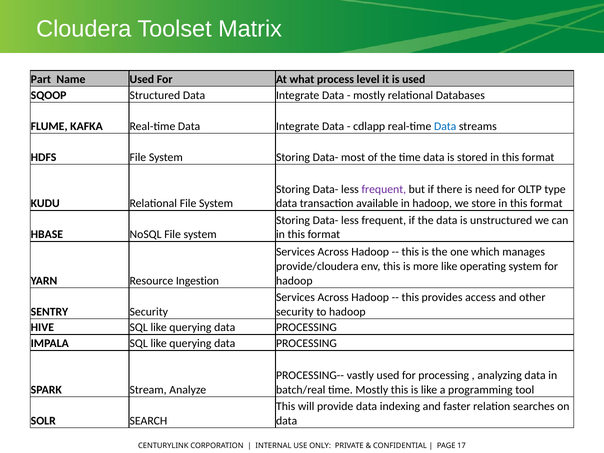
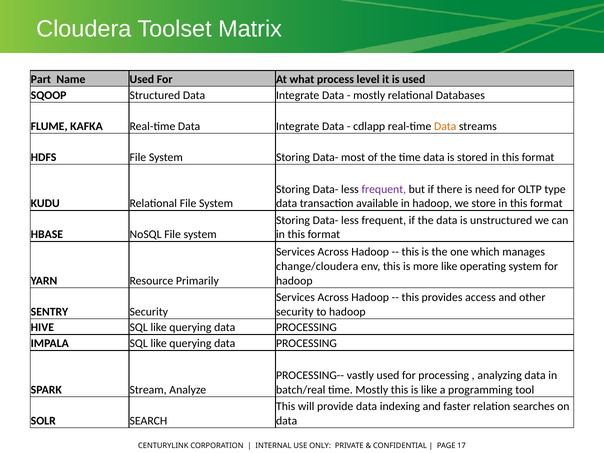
Data at (445, 126) colour: blue -> orange
provide/cloudera: provide/cloudera -> change/cloudera
Ingestion: Ingestion -> Primarily
